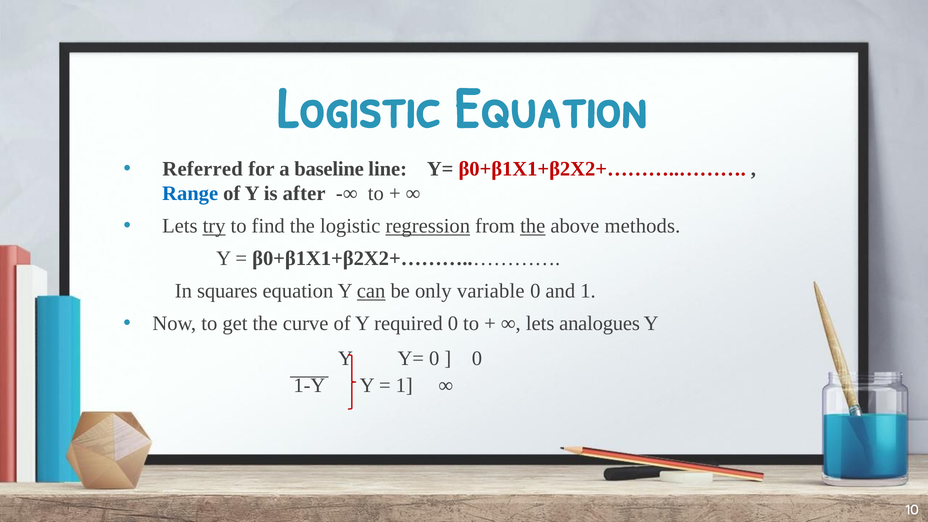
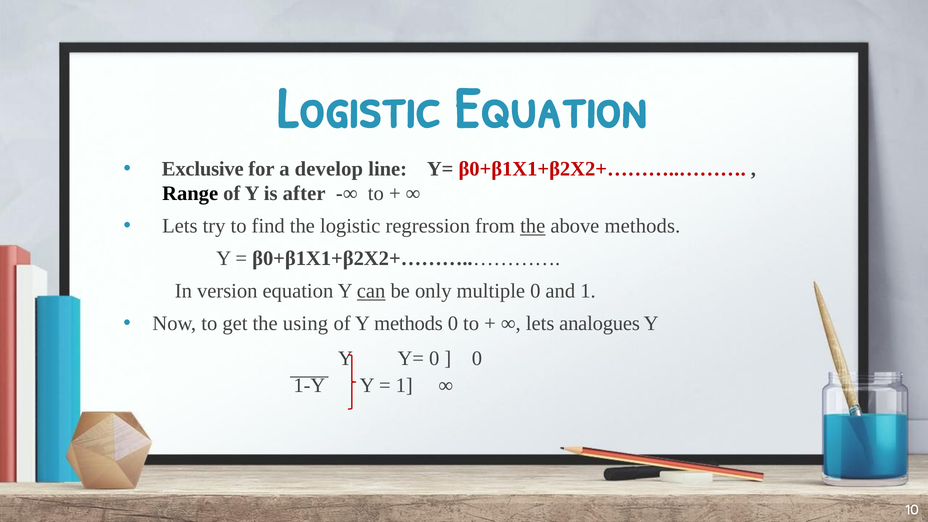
Referred: Referred -> Exclusive
baseline: baseline -> develop
Range colour: blue -> black
try underline: present -> none
regression underline: present -> none
squares: squares -> version
variable: variable -> multiple
curve: curve -> using
Y required: required -> methods
